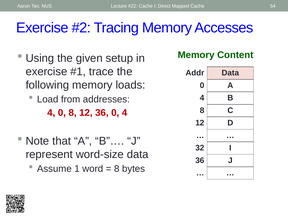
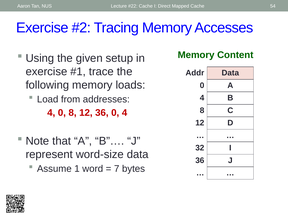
8 at (117, 169): 8 -> 7
